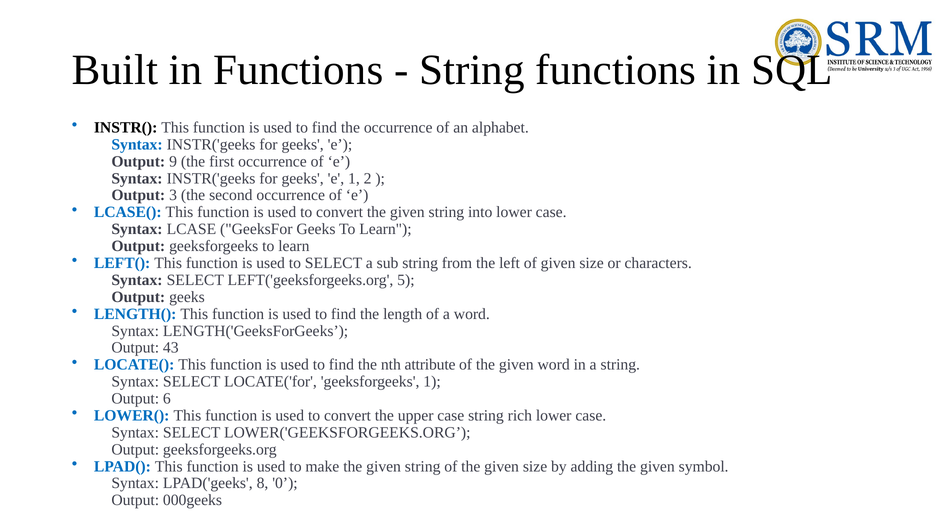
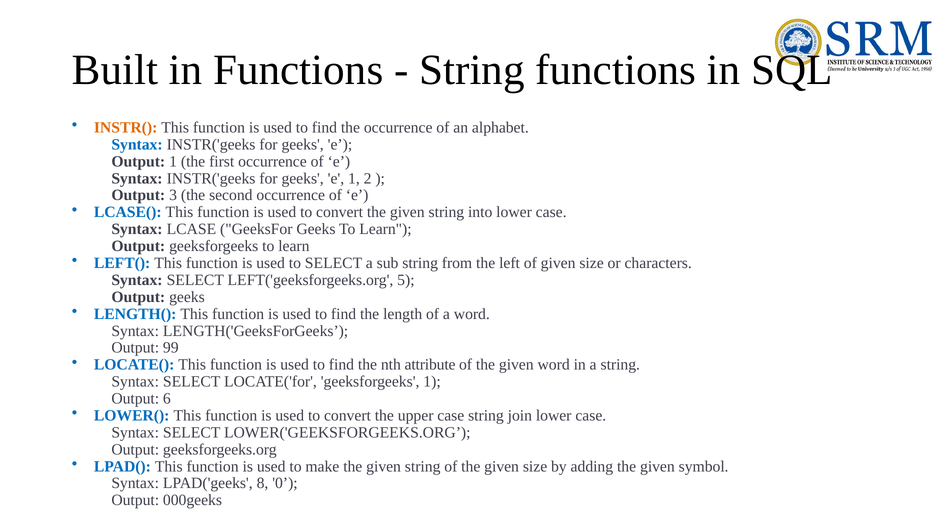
INSTR( colour: black -> orange
Output 9: 9 -> 1
43: 43 -> 99
rich: rich -> join
